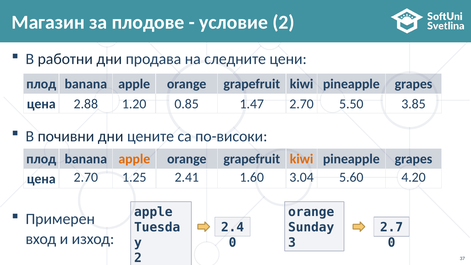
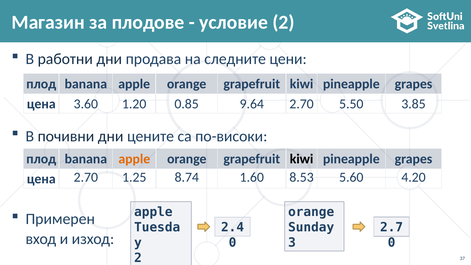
2.88: 2.88 -> 3.60
1.47: 1.47 -> 9.64
kiwi at (302, 159) colour: orange -> black
2.41: 2.41 -> 8.74
3.04: 3.04 -> 8.53
